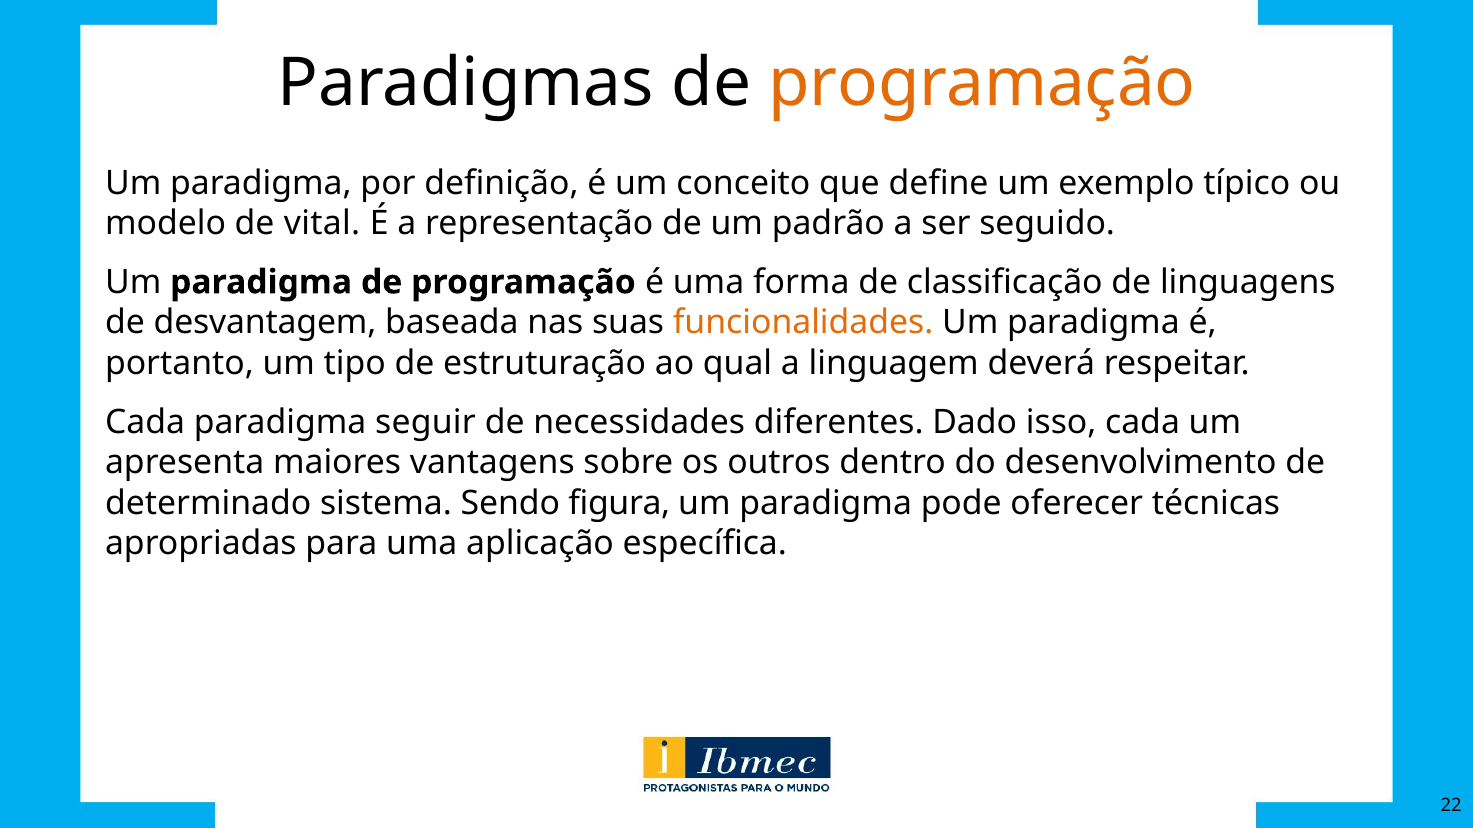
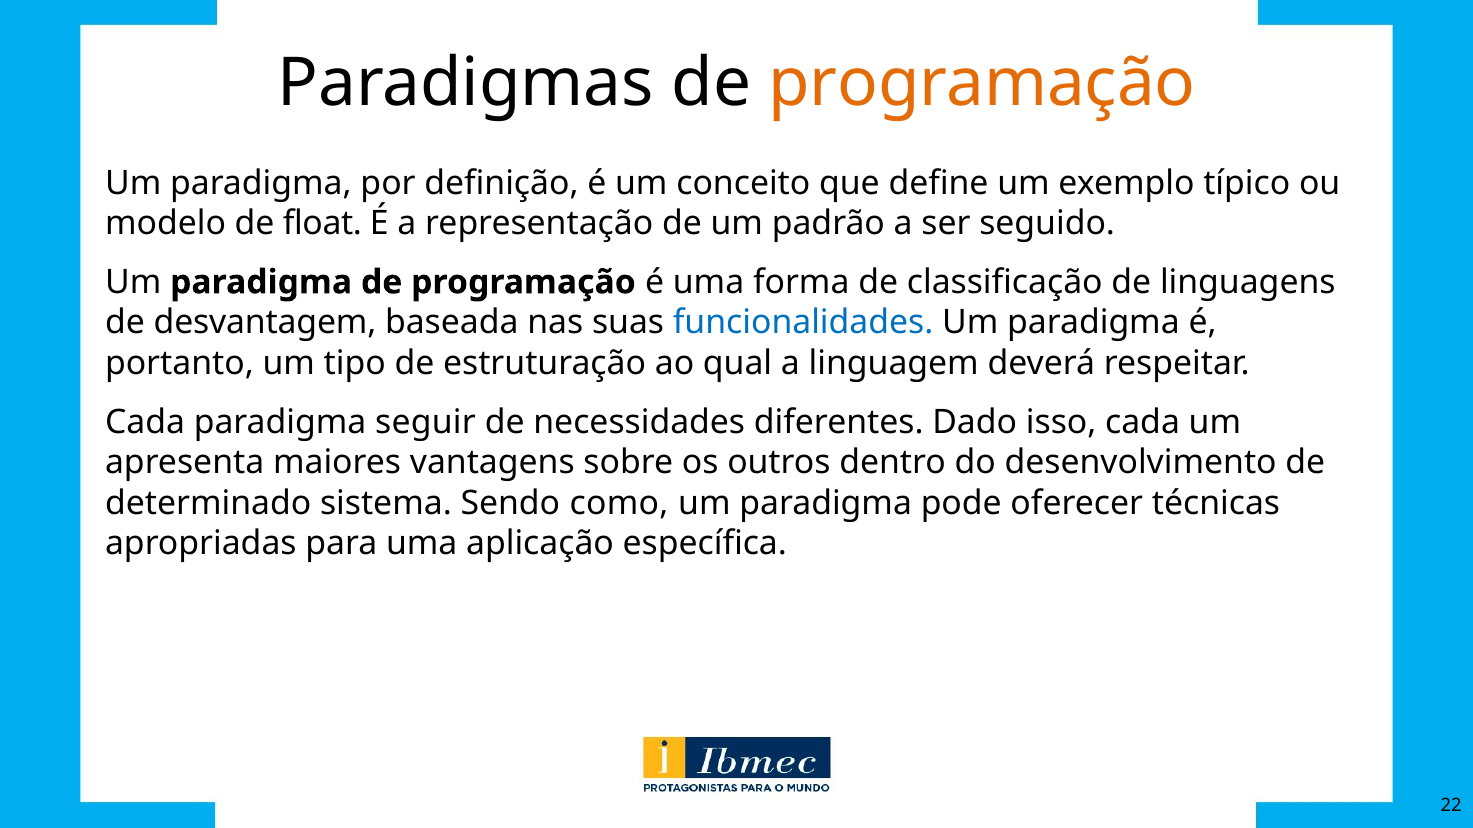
vital: vital -> float
funcionalidades colour: orange -> blue
figura: figura -> como
